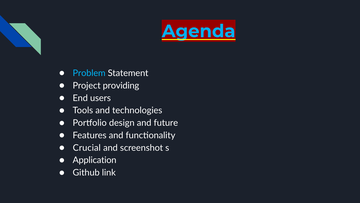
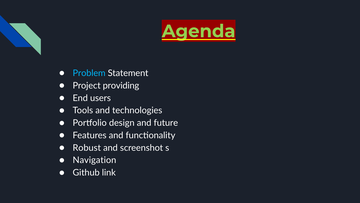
Agenda colour: light blue -> light green
Crucial: Crucial -> Robust
Application: Application -> Navigation
